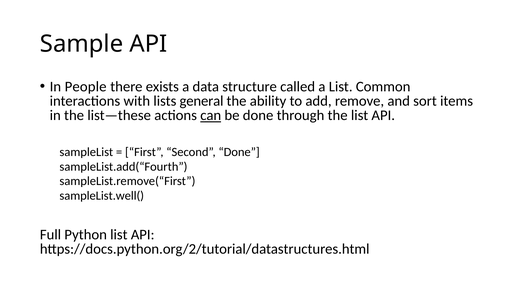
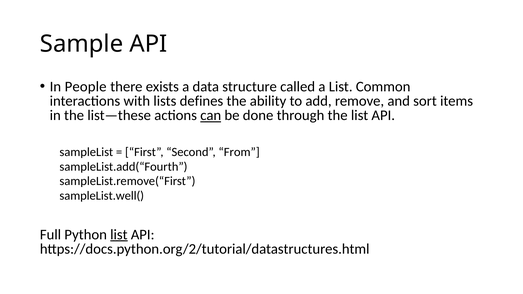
general: general -> defines
Second Done: Done -> From
list at (119, 235) underline: none -> present
